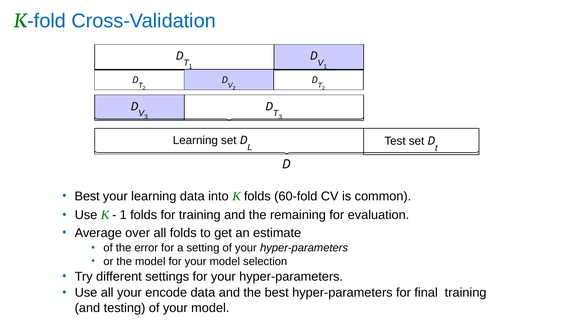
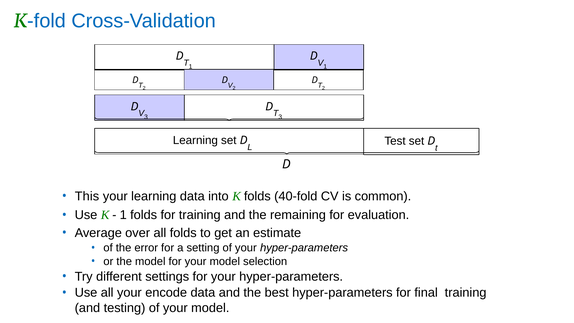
Best at (87, 196): Best -> This
60-fold: 60-fold -> 40-fold
